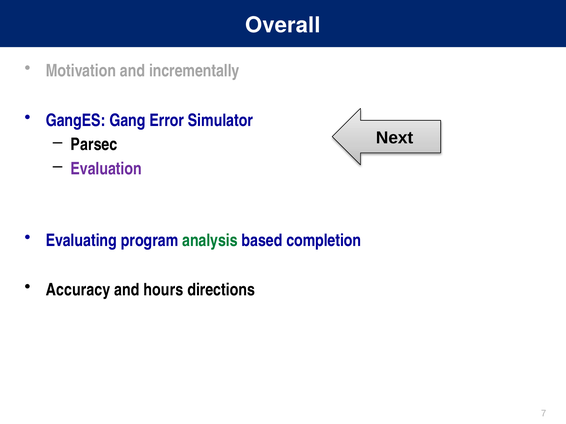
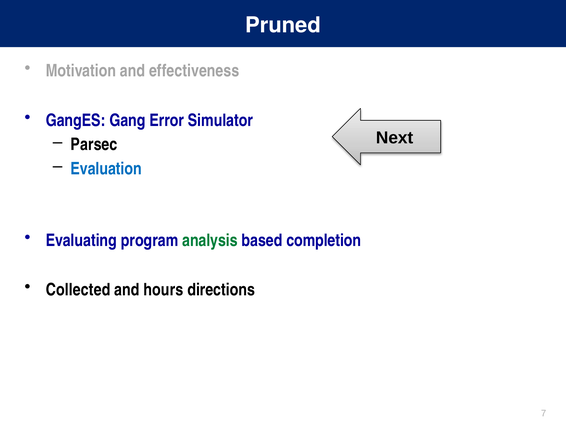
Overall: Overall -> Pruned
incrementally: incrementally -> effectiveness
Evaluation colour: purple -> blue
Accuracy: Accuracy -> Collected
